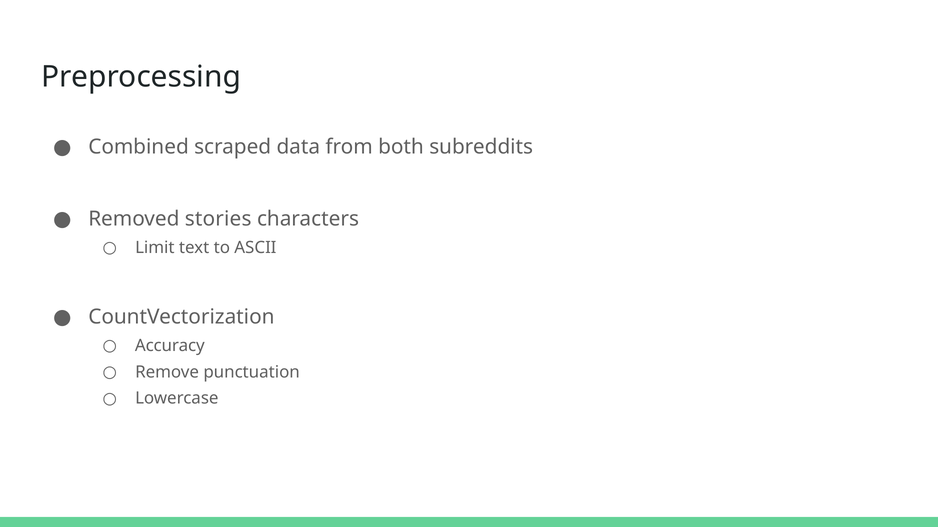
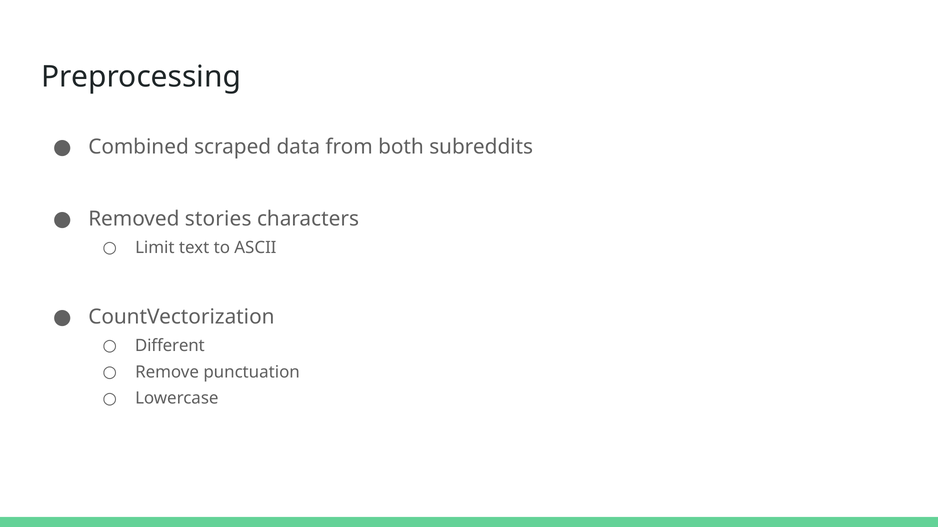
Accuracy: Accuracy -> Different
